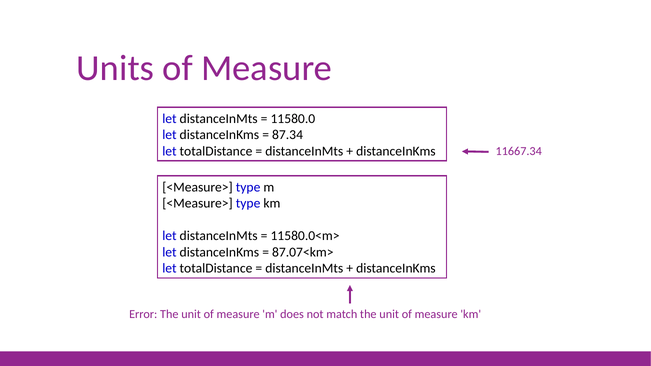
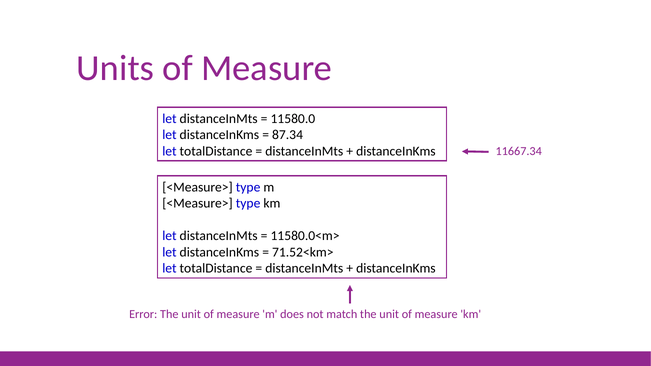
87.07<km>: 87.07<km> -> 71.52<km>
